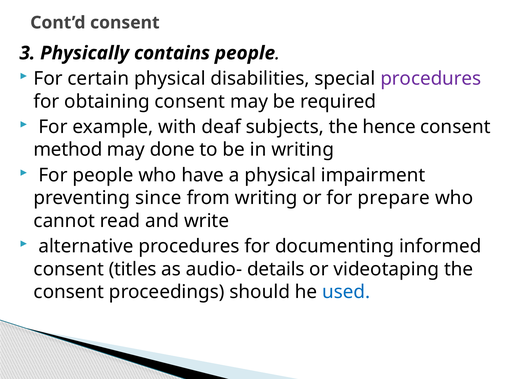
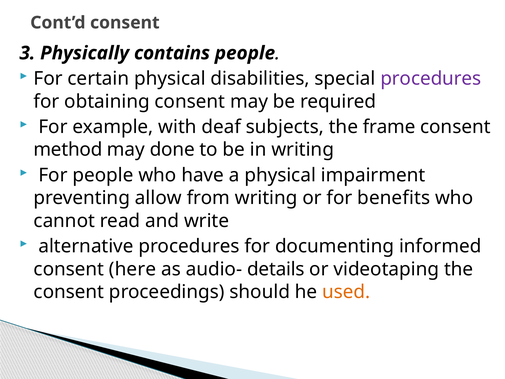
hence: hence -> frame
since: since -> allow
prepare: prepare -> benefits
titles: titles -> here
used colour: blue -> orange
